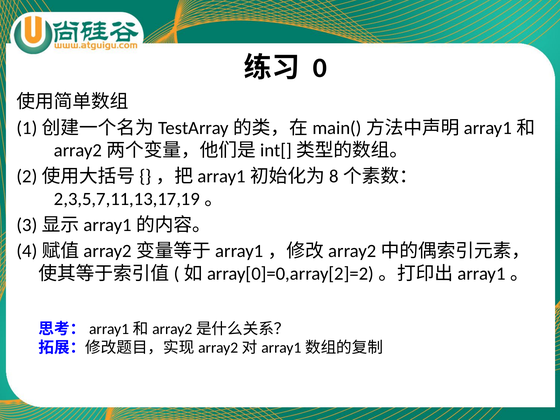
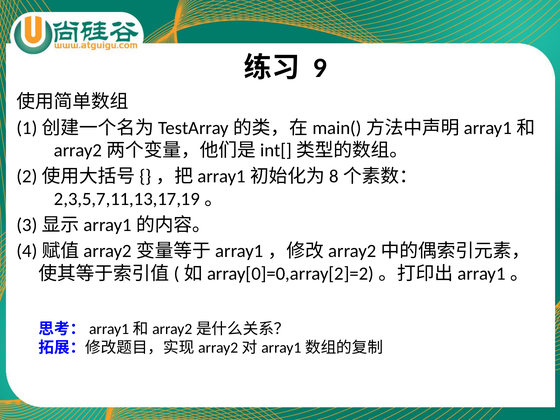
0: 0 -> 9
